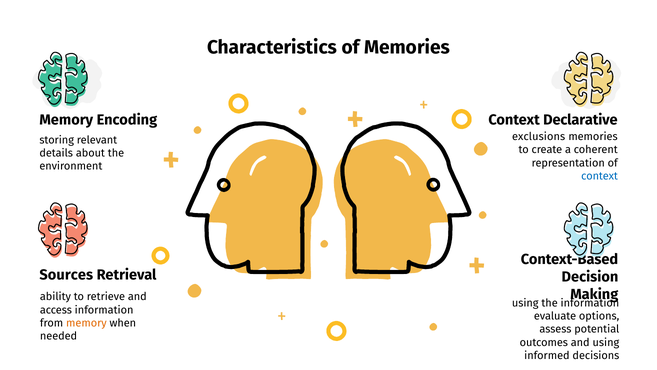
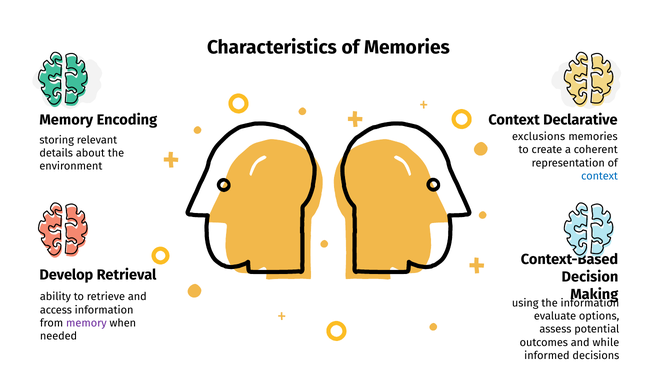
Sources: Sources -> Develop
memory at (86, 323) colour: orange -> purple
and using: using -> while
